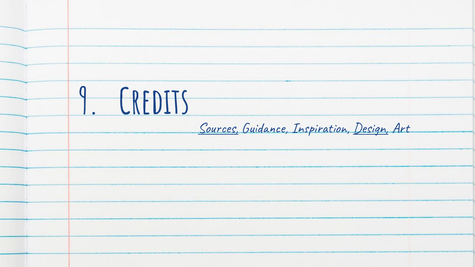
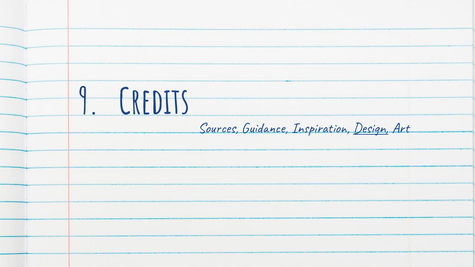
Sources underline: present -> none
